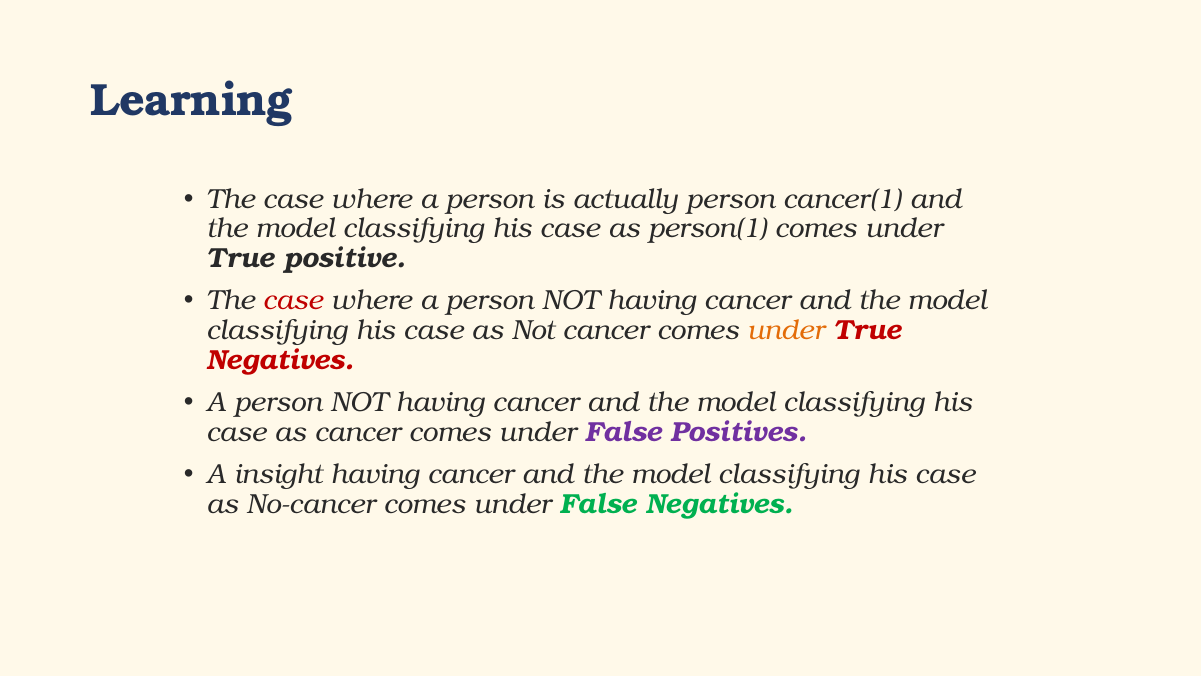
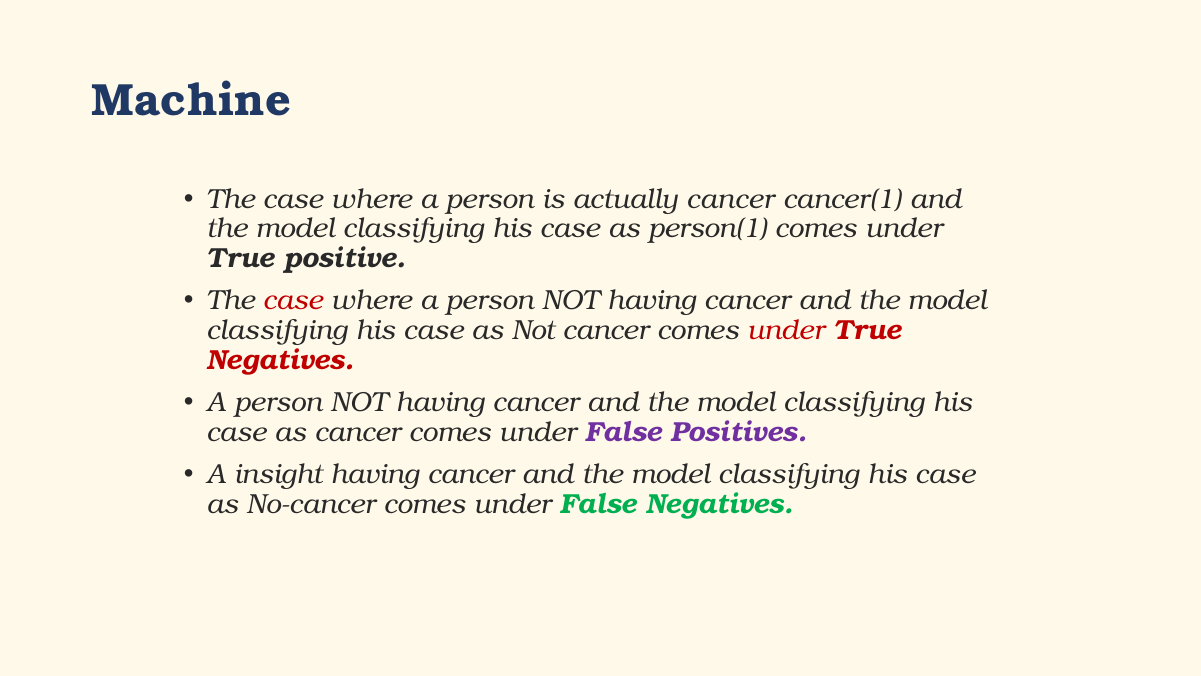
Learning: Learning -> Machine
actually person: person -> cancer
under at (786, 330) colour: orange -> red
